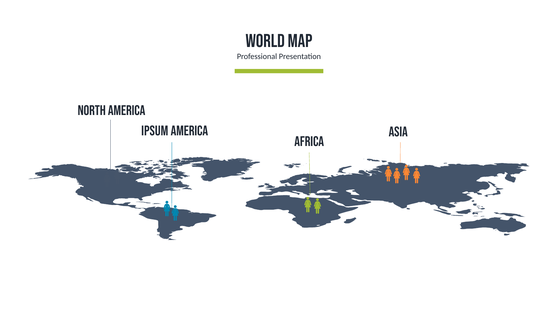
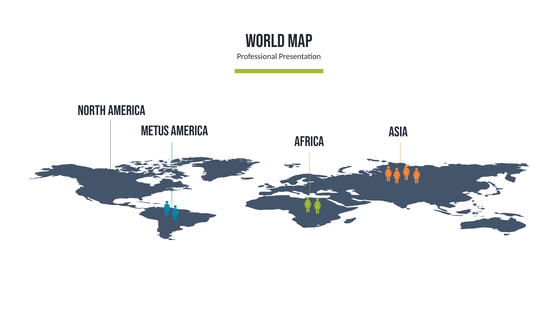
IPSUM: IPSUM -> METUS
